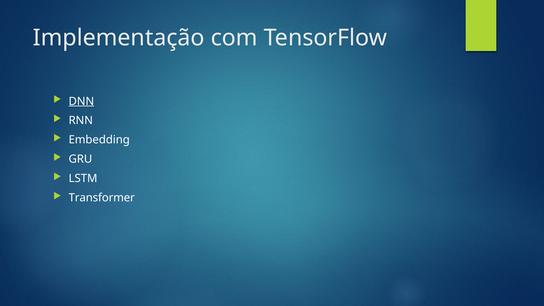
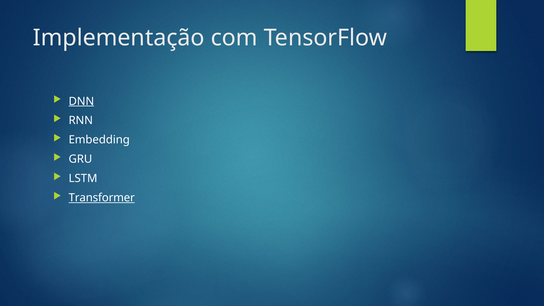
Transformer underline: none -> present
